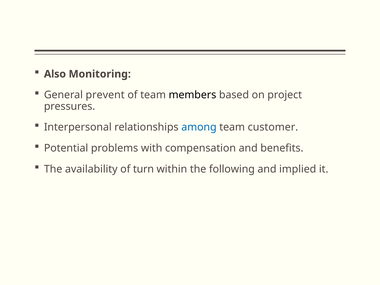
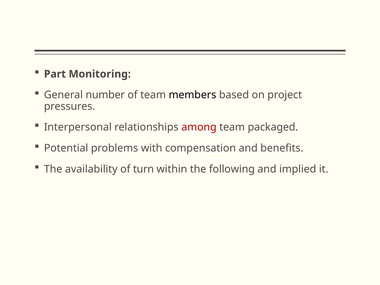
Also: Also -> Part
prevent: prevent -> number
among colour: blue -> red
customer: customer -> packaged
